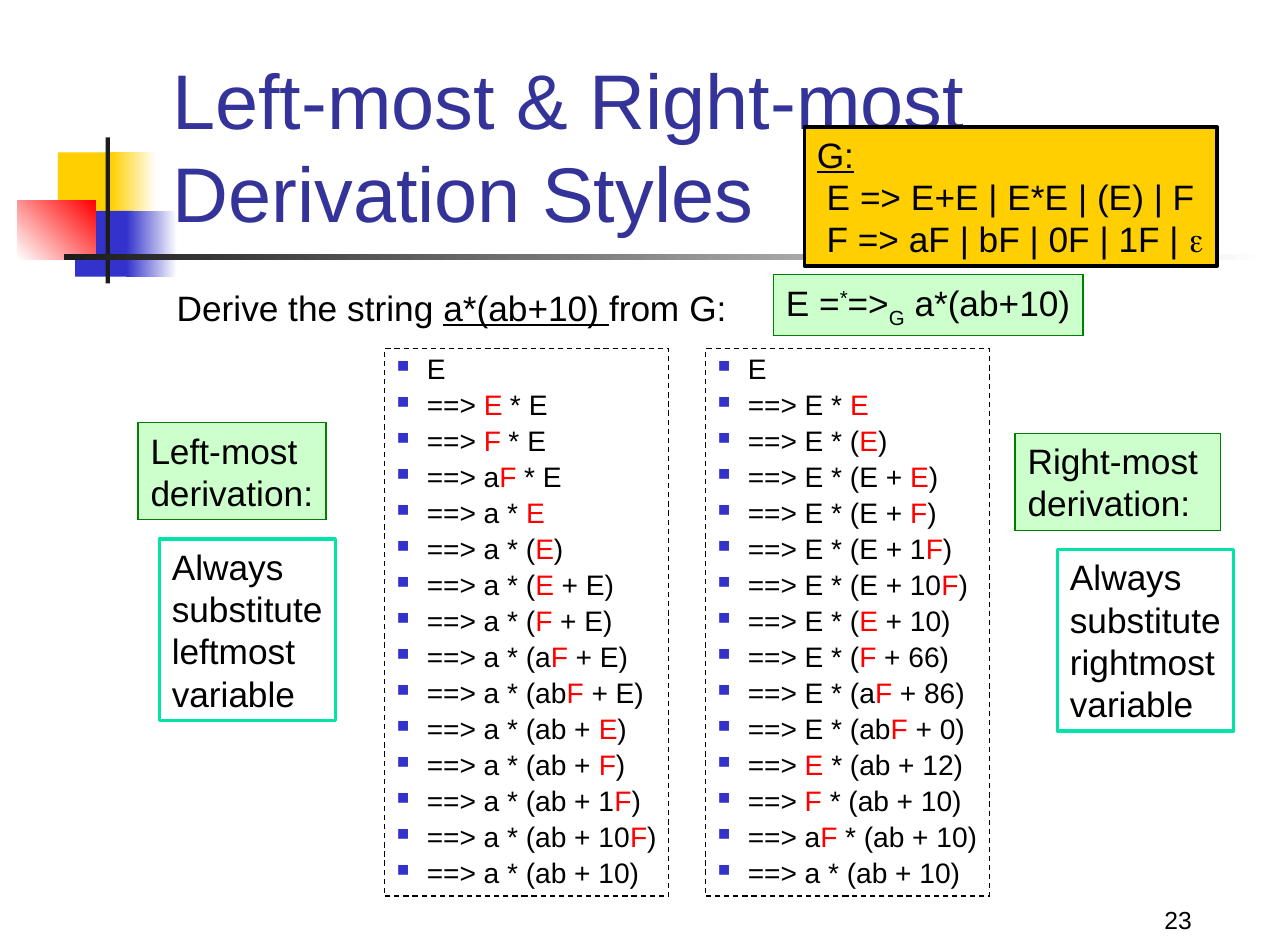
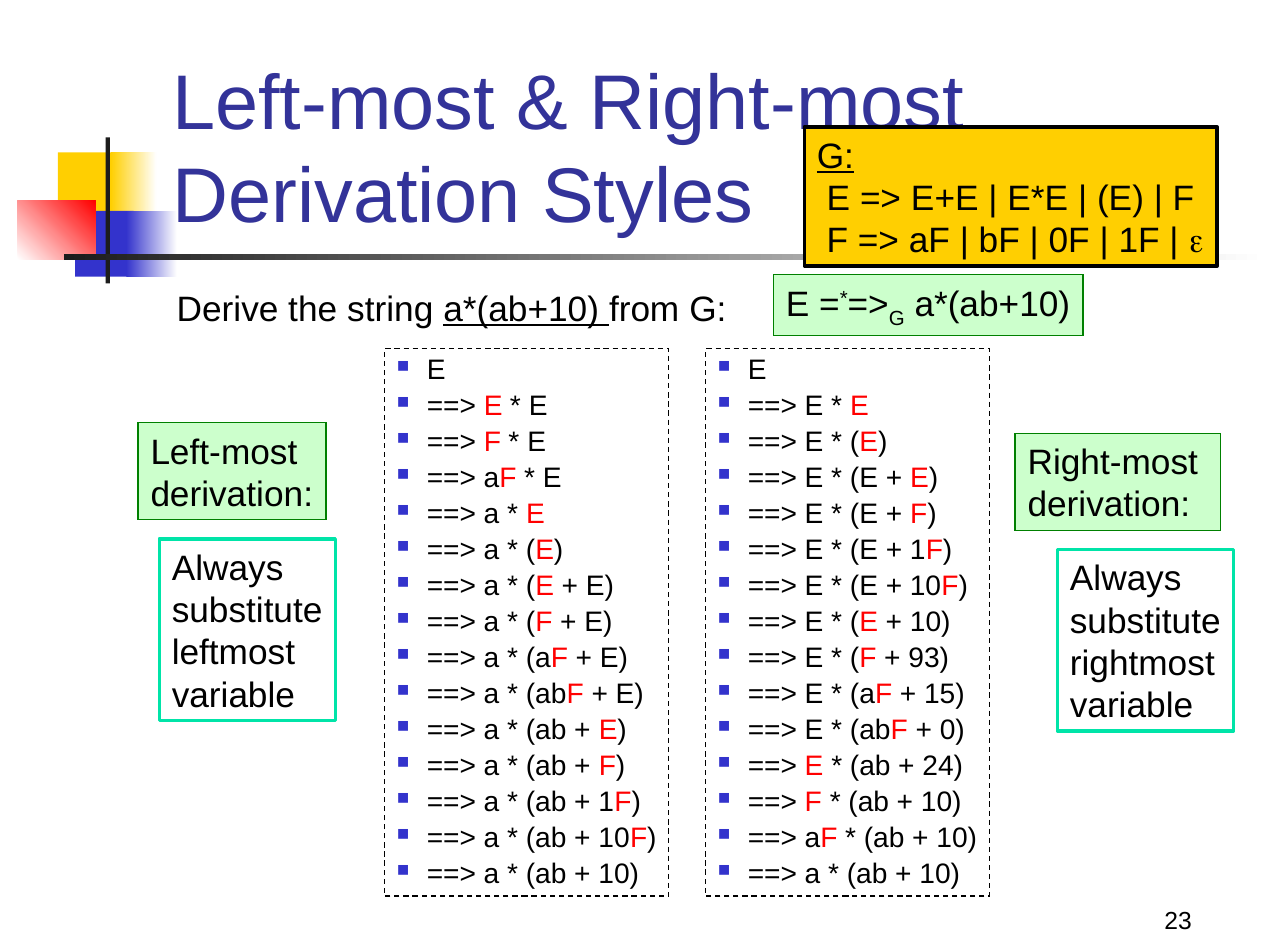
66: 66 -> 93
86: 86 -> 15
12: 12 -> 24
